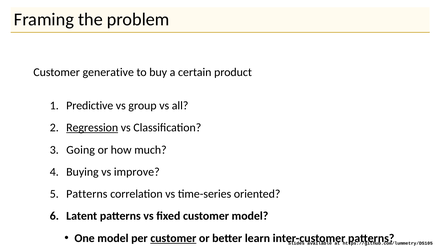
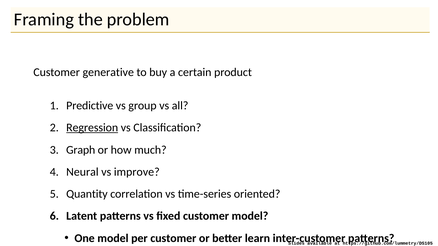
Going: Going -> Graph
Buying: Buying -> Neural
Patterns at (87, 194): Patterns -> Quantity
customer at (173, 239) underline: present -> none
